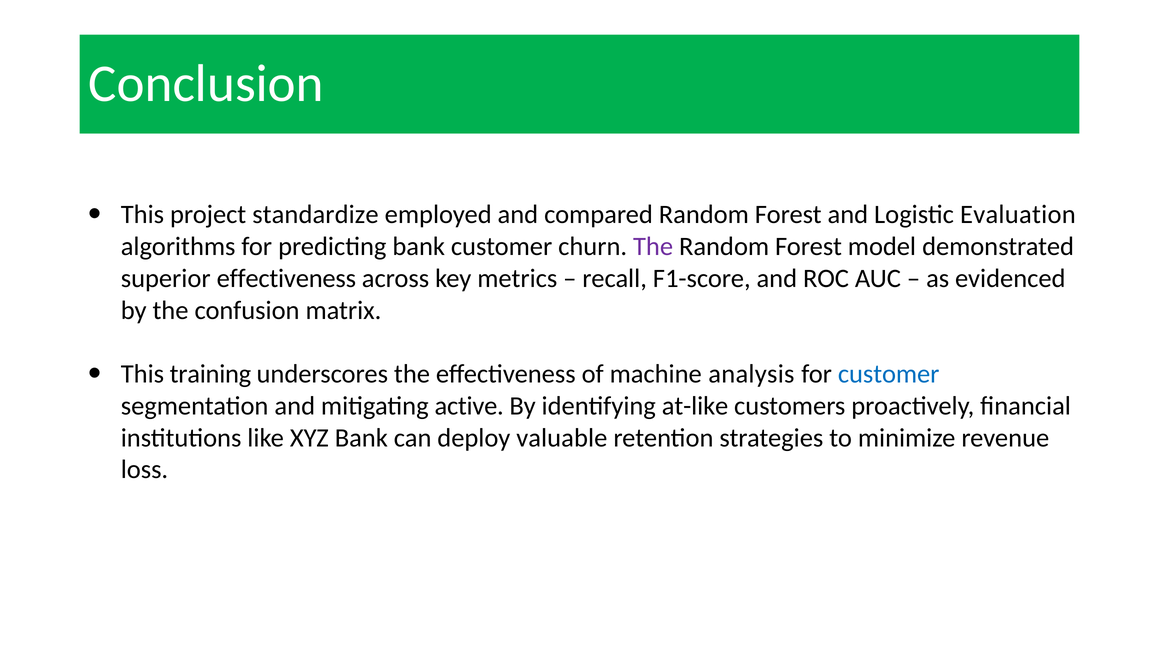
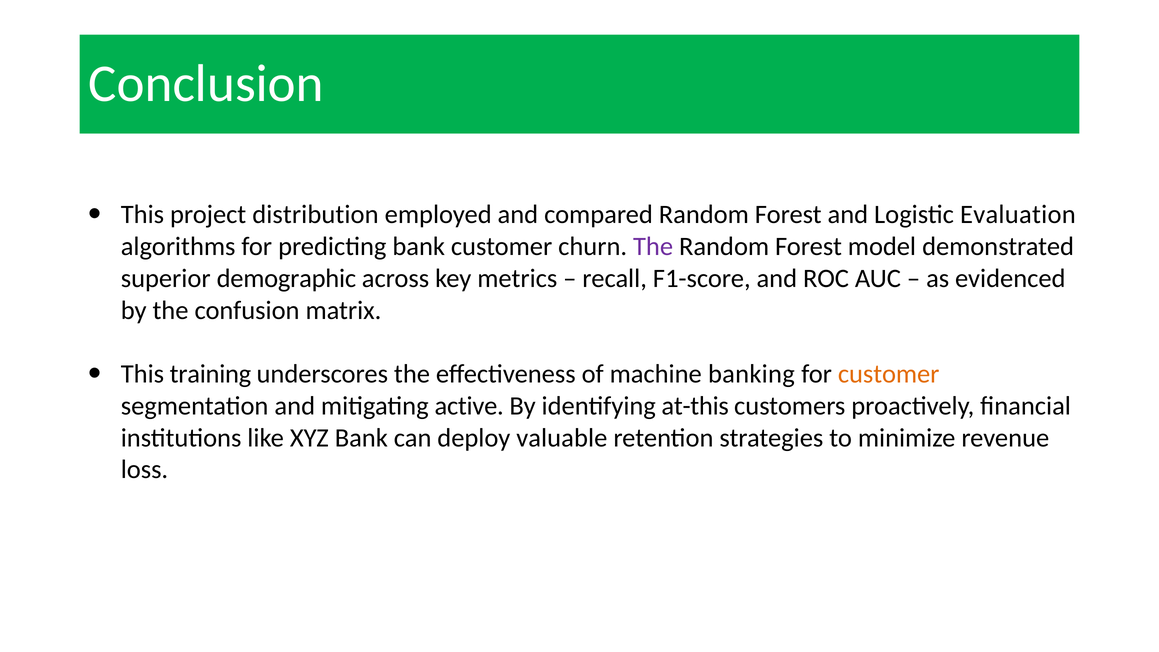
standardize: standardize -> distribution
superior effectiveness: effectiveness -> demographic
analysis: analysis -> banking
customer at (889, 374) colour: blue -> orange
at-like: at-like -> at-this
